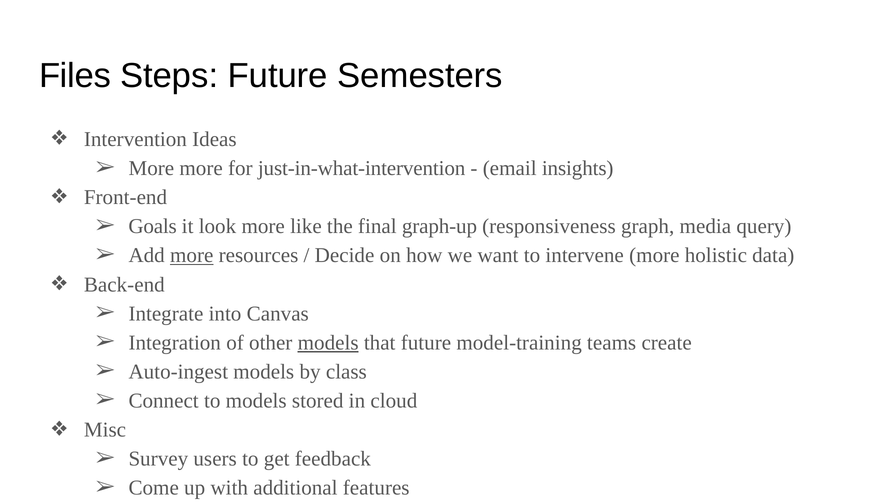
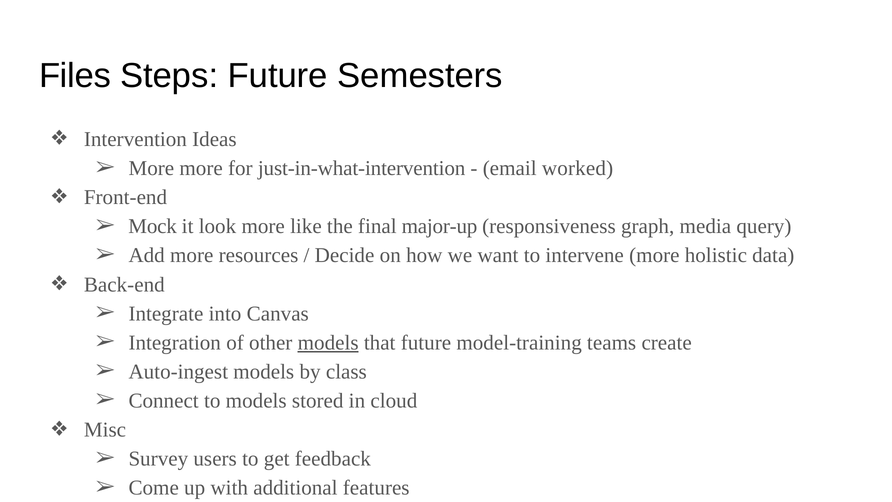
insights: insights -> worked
Goals: Goals -> Mock
graph-up: graph-up -> major-up
more at (192, 255) underline: present -> none
